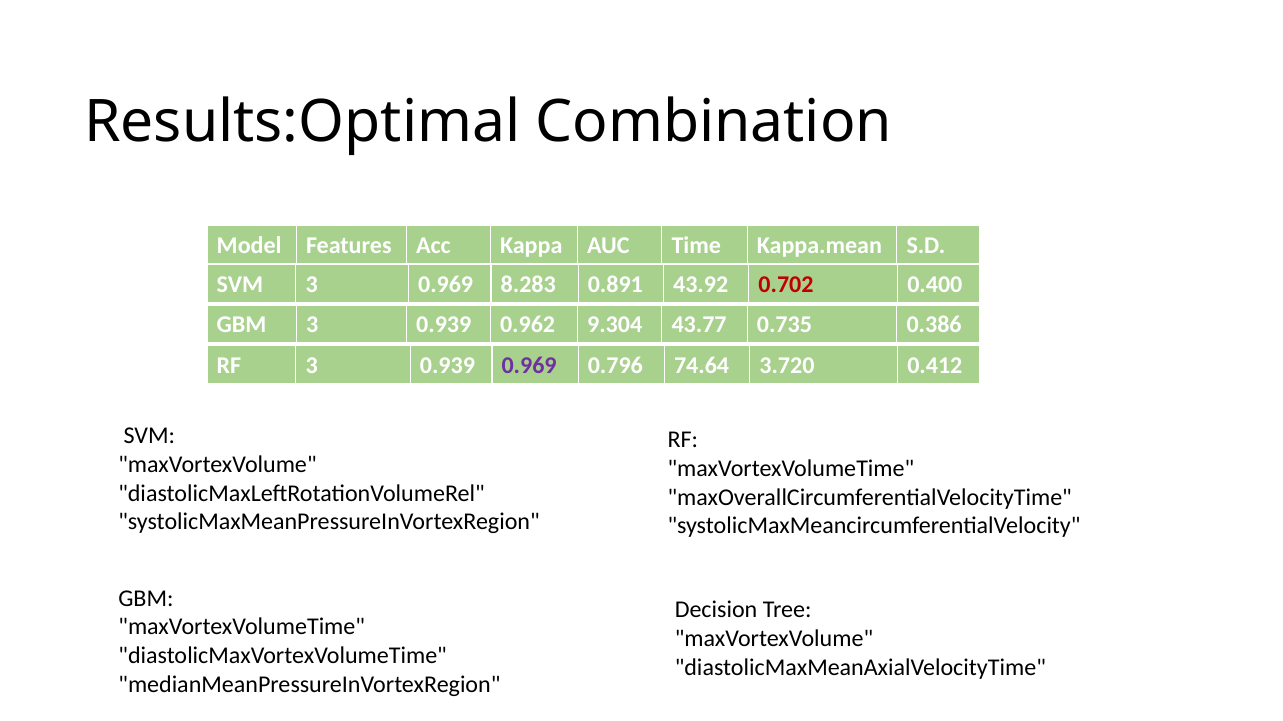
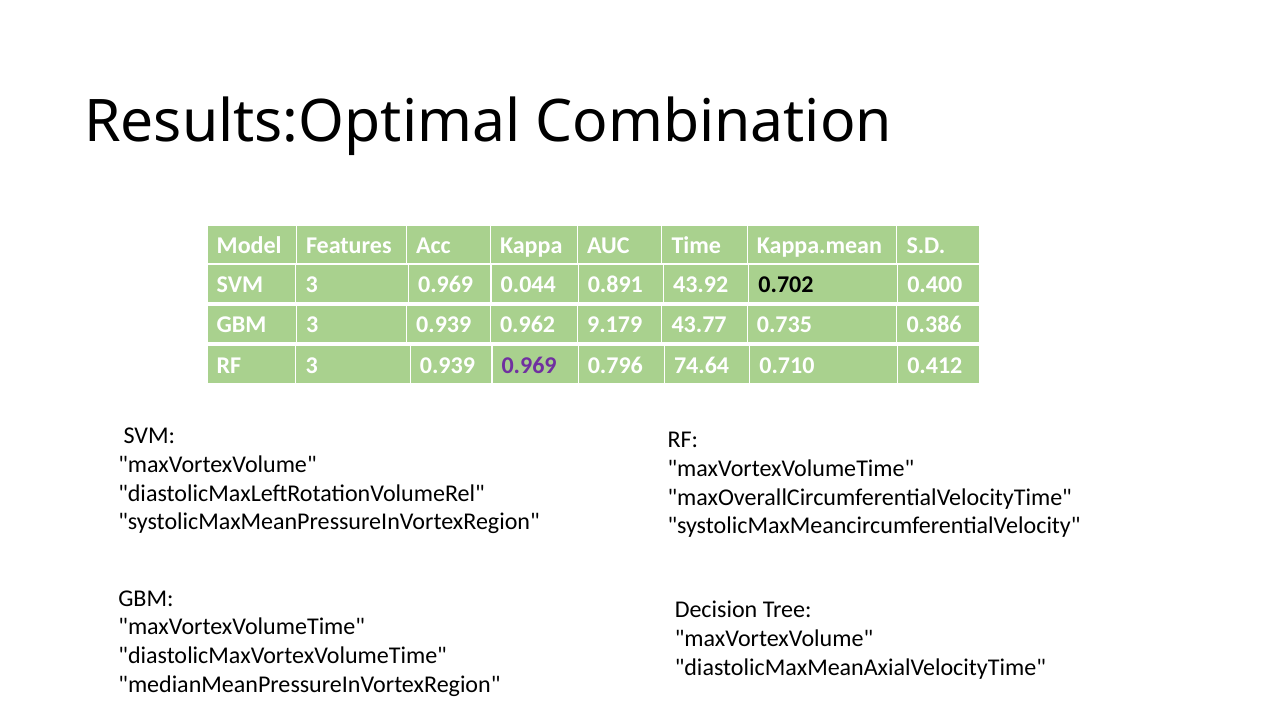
8.283: 8.283 -> 0.044
0.702 colour: red -> black
9.304: 9.304 -> 9.179
3.720: 3.720 -> 0.710
